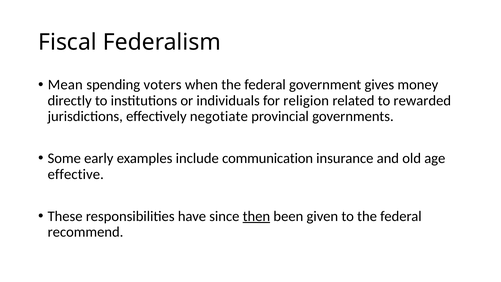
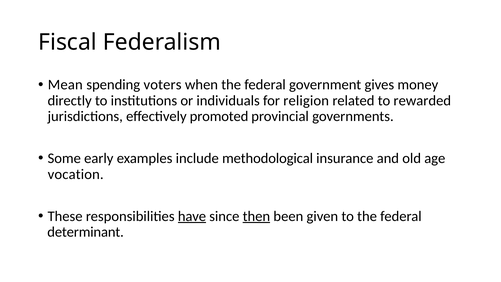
negotiate: negotiate -> promoted
communication: communication -> methodological
effective: effective -> vocation
have underline: none -> present
recommend: recommend -> determinant
